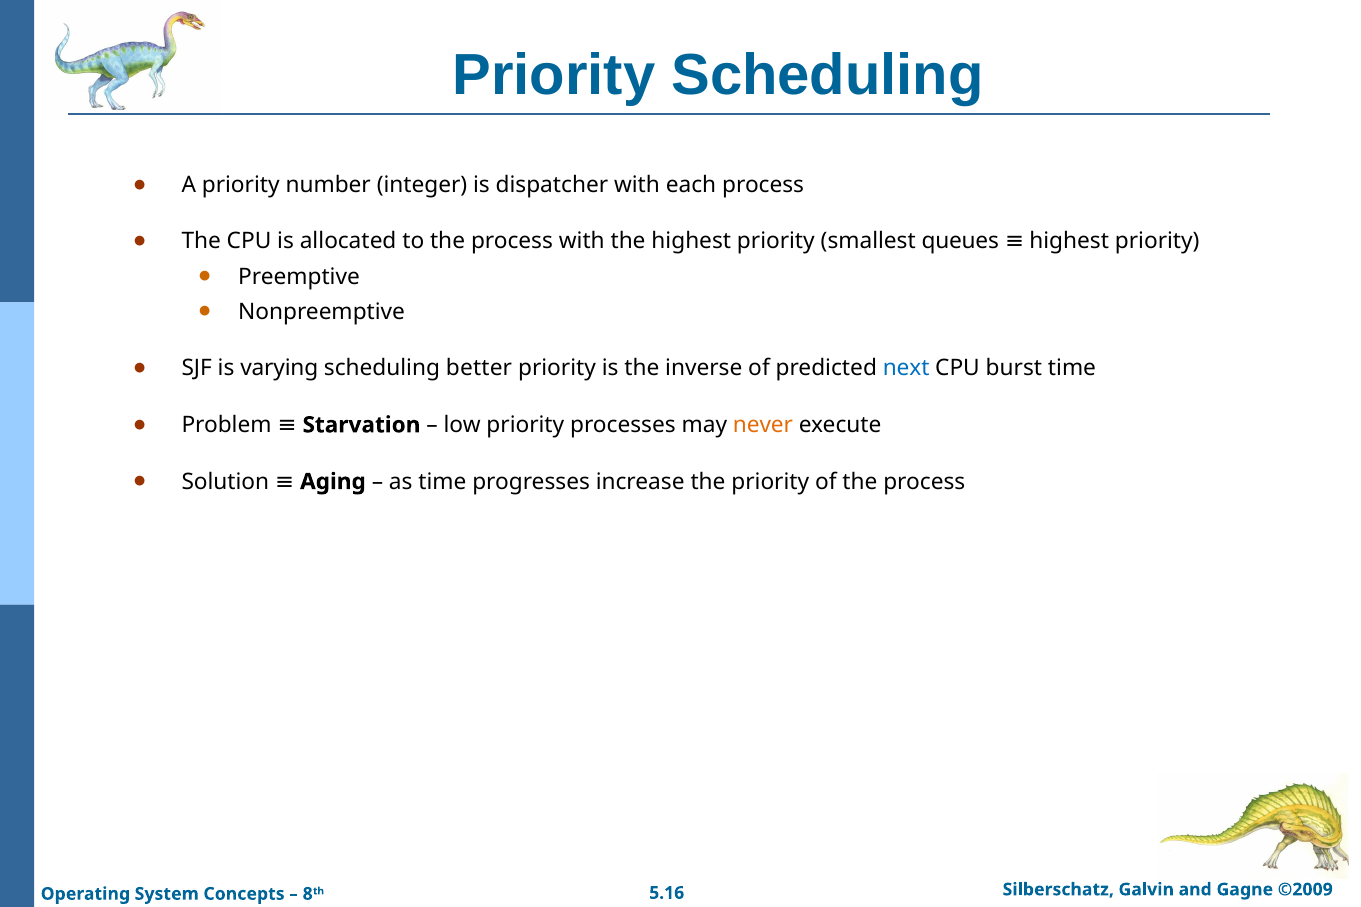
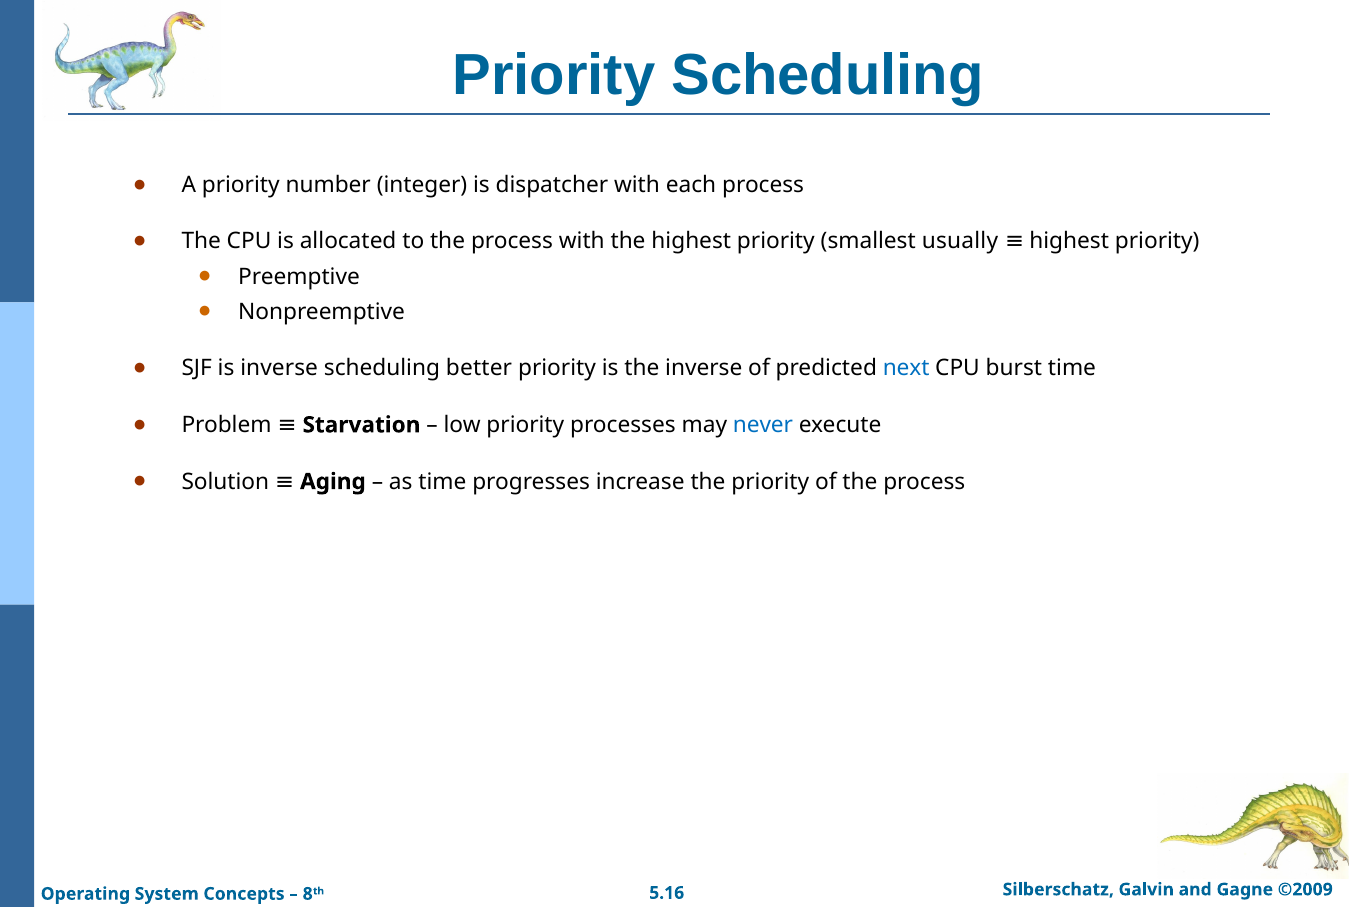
queues: queues -> usually
is varying: varying -> inverse
never colour: orange -> blue
